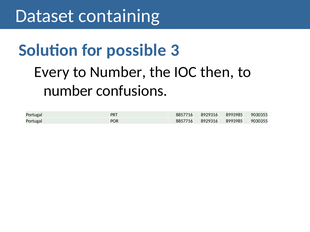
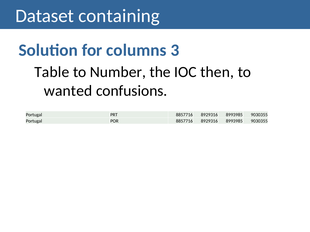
possible: possible -> columns
Every: Every -> Table
number at (68, 91): number -> wanted
